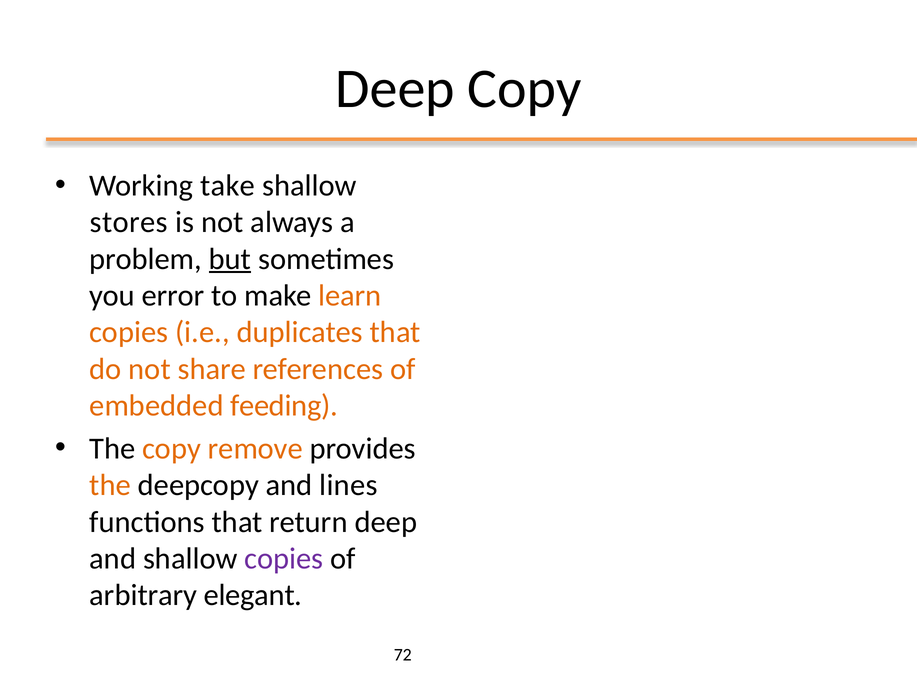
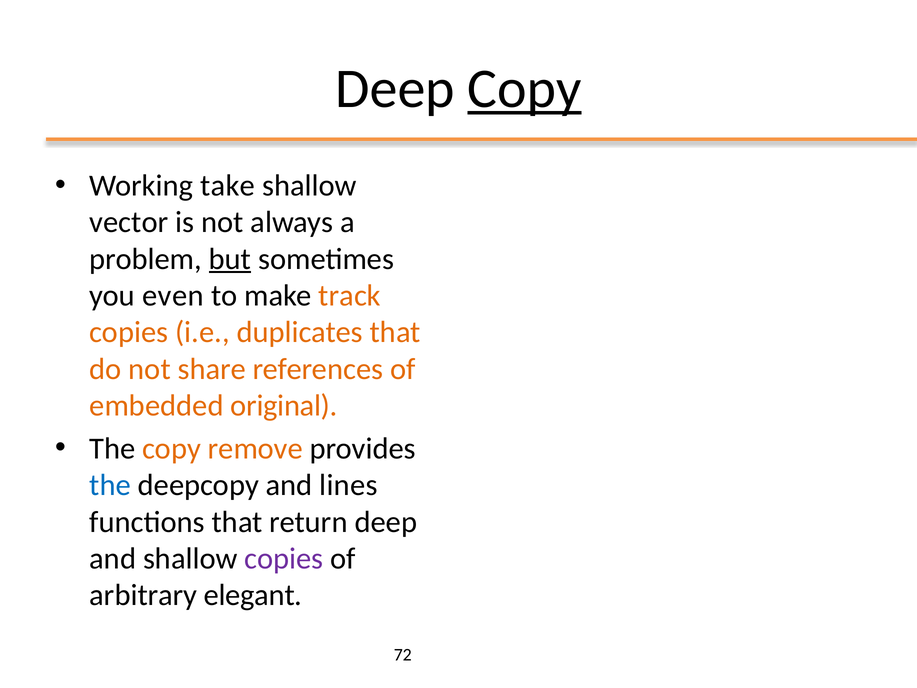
Copy at (525, 89) underline: none -> present
stores: stores -> vector
error: error -> even
learn: learn -> track
feeding: feeding -> original
the at (110, 485) colour: orange -> blue
